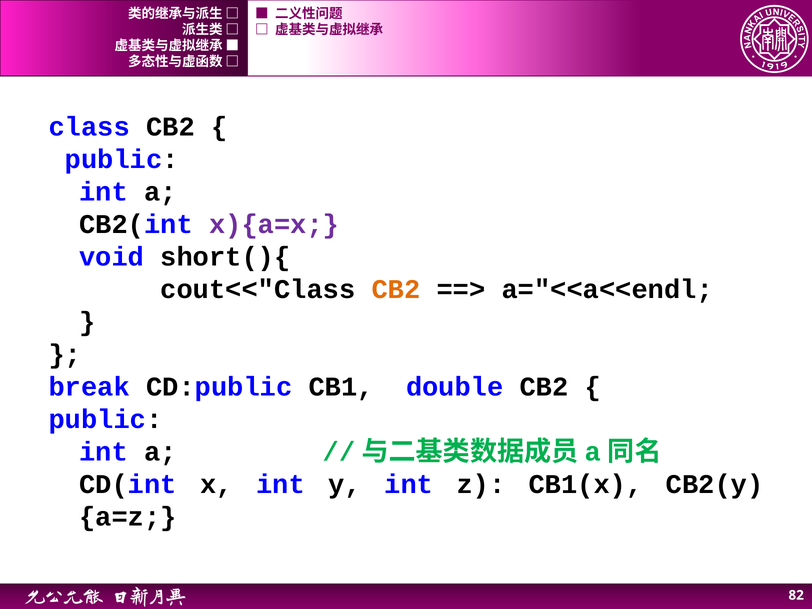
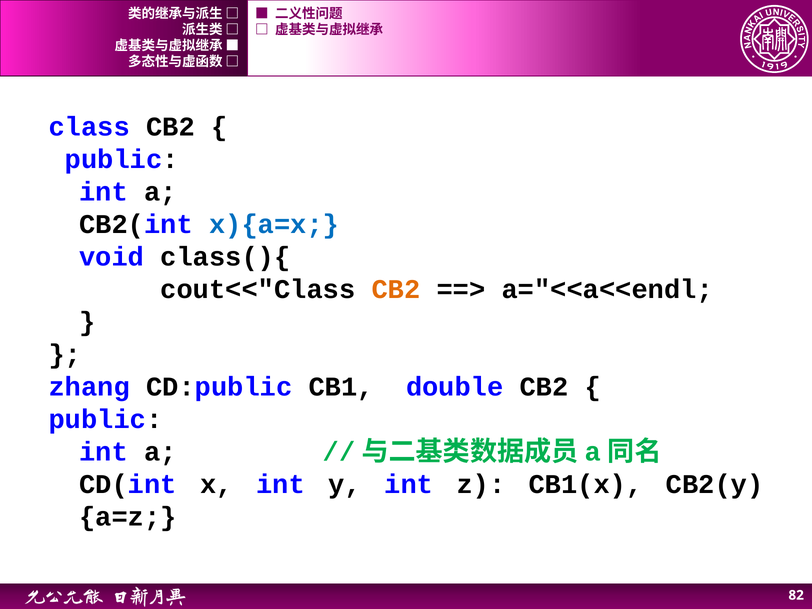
x){a=x colour: purple -> blue
short(){: short(){ -> class(){
break: break -> zhang
